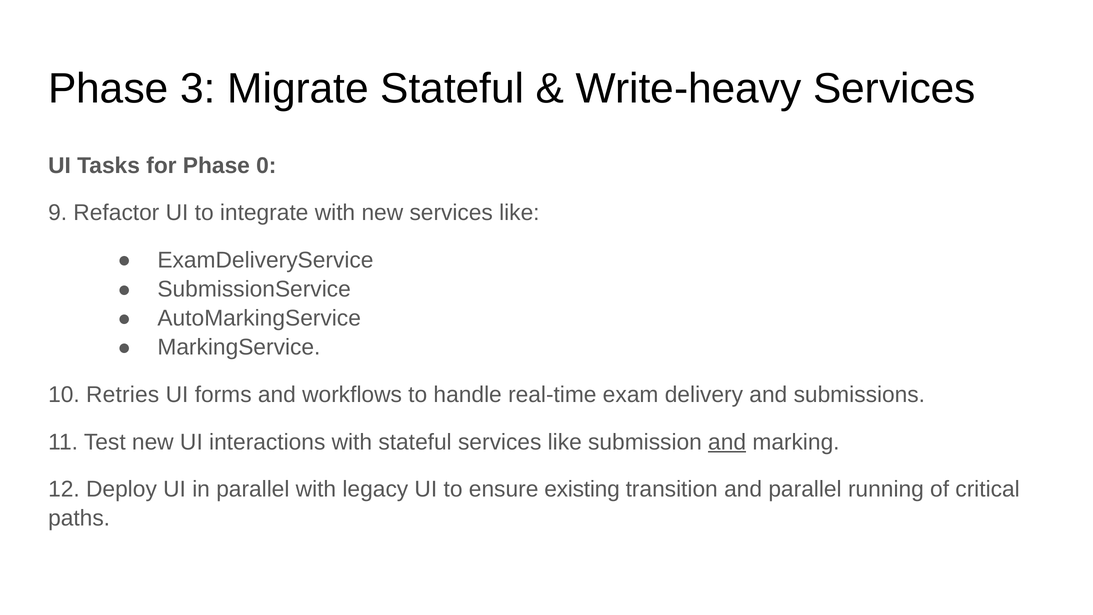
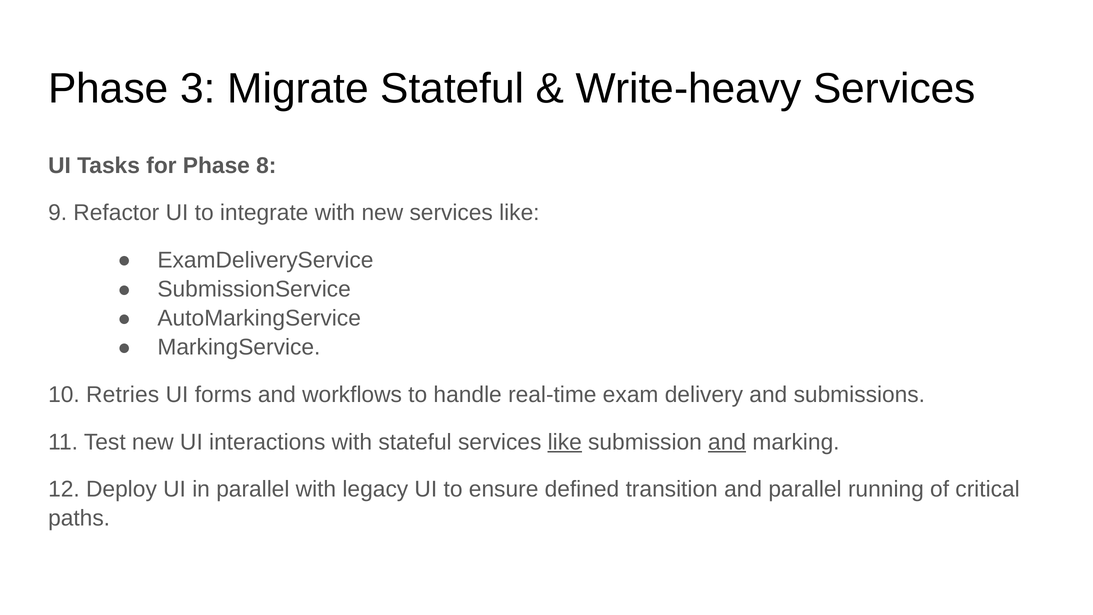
0: 0 -> 8
like at (565, 442) underline: none -> present
existing: existing -> defined
